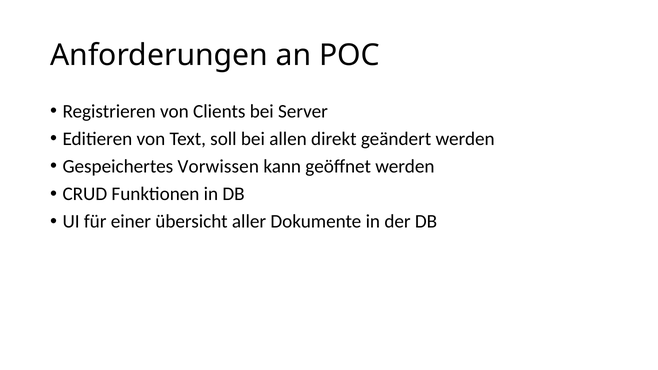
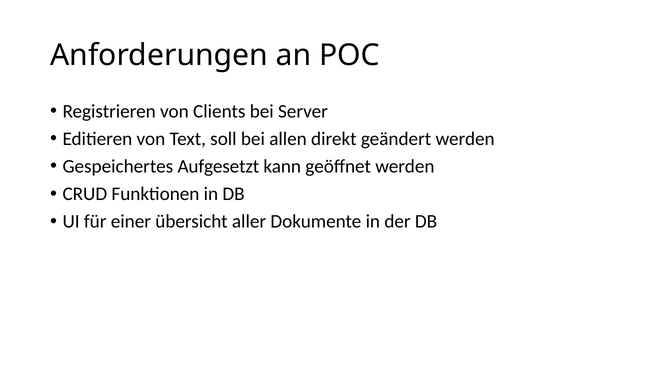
Vorwissen: Vorwissen -> Aufgesetzt
